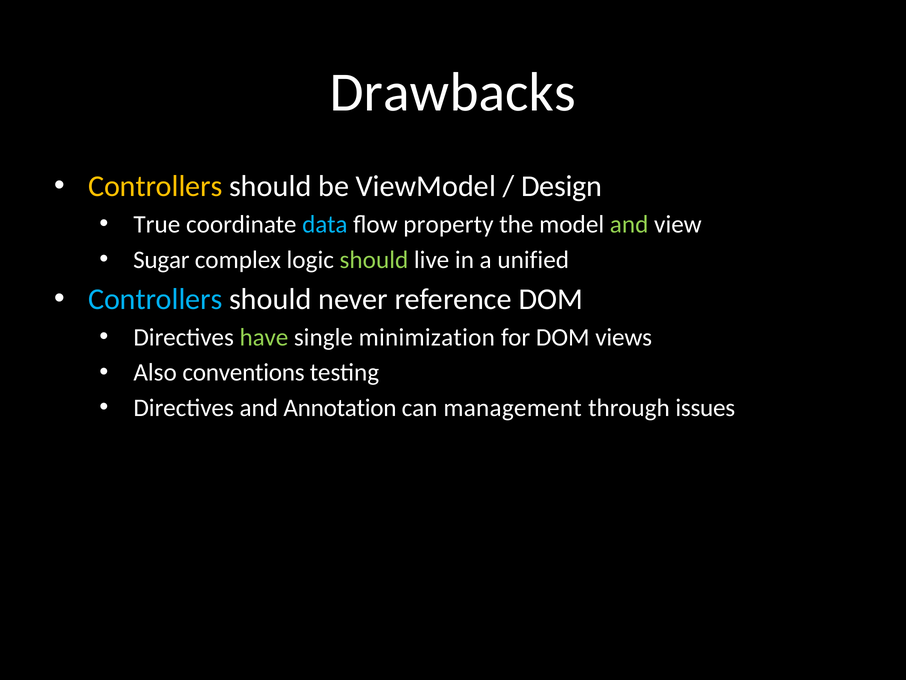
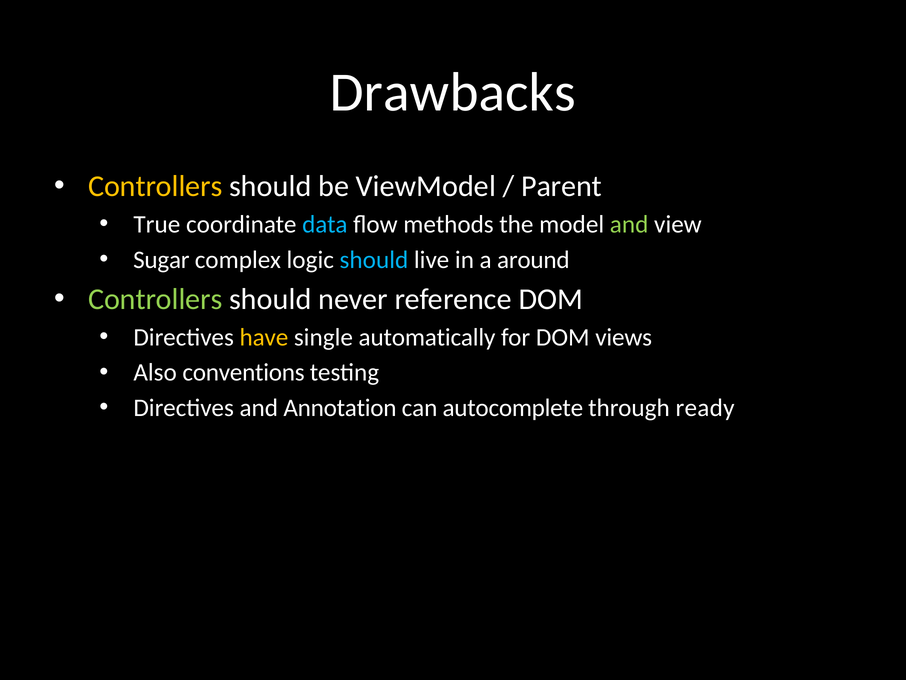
Design: Design -> Parent
property: property -> methods
should at (374, 260) colour: light green -> light blue
unified: unified -> around
Controllers at (155, 299) colour: light blue -> light green
have colour: light green -> yellow
minimization: minimization -> automatically
management: management -> autocomplete
issues: issues -> ready
